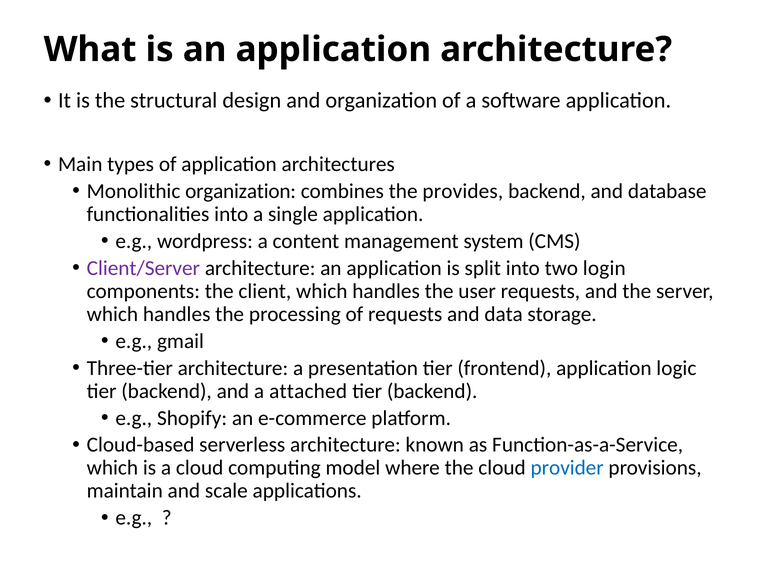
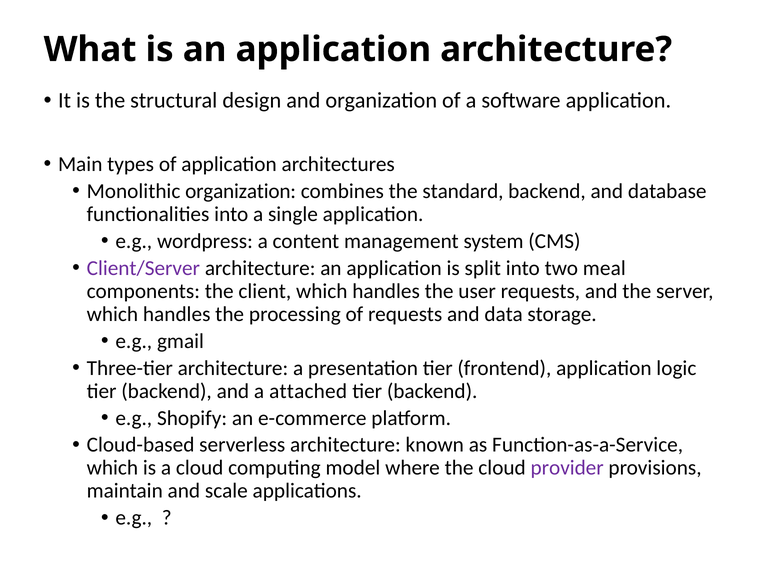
provides: provides -> standard
login: login -> meal
provider colour: blue -> purple
